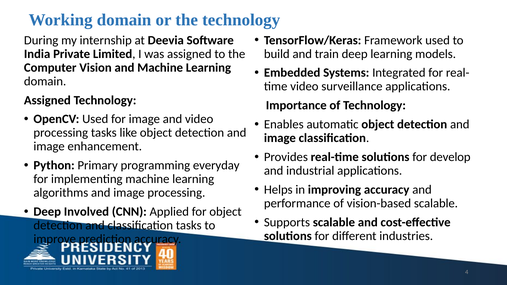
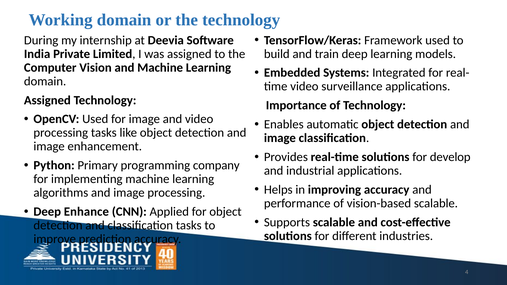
everyday: everyday -> company
Involved: Involved -> Enhance
